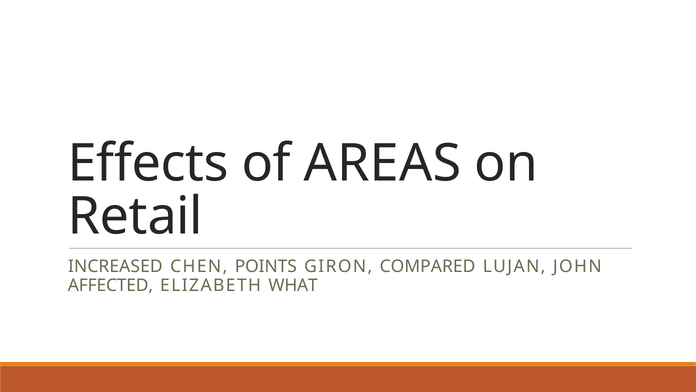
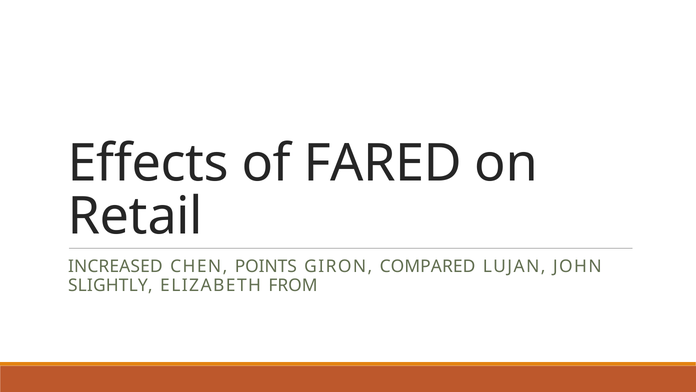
AREAS: AREAS -> FARED
AFFECTED: AFFECTED -> SLIGHTLY
WHAT: WHAT -> FROM
